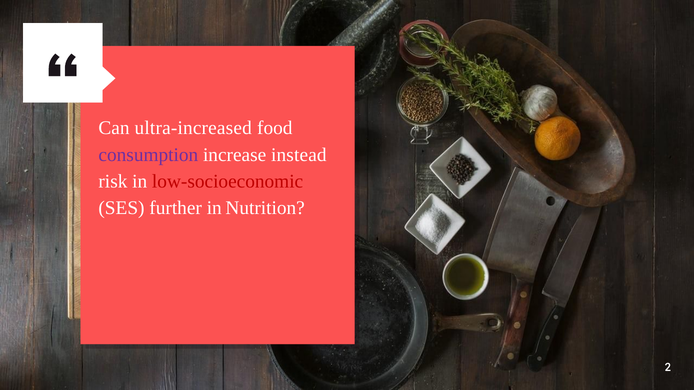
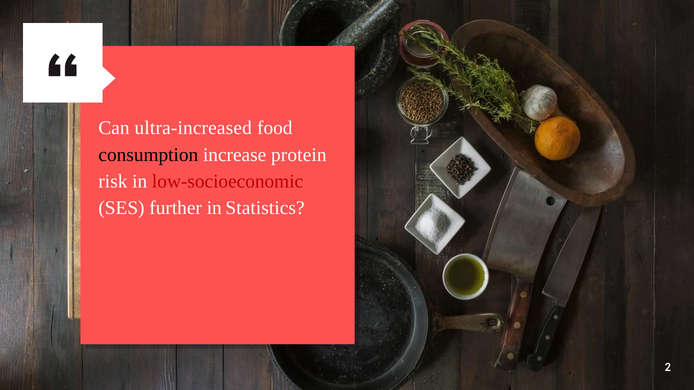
consumption colour: purple -> black
instead: instead -> protein
Nutrition: Nutrition -> Statistics
